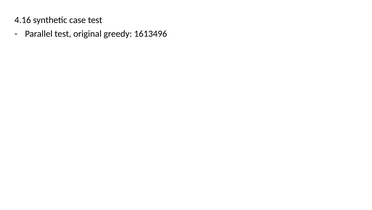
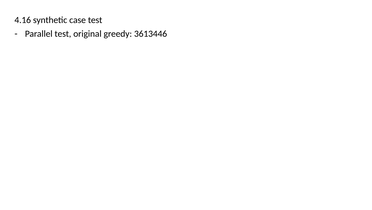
1613496: 1613496 -> 3613446
